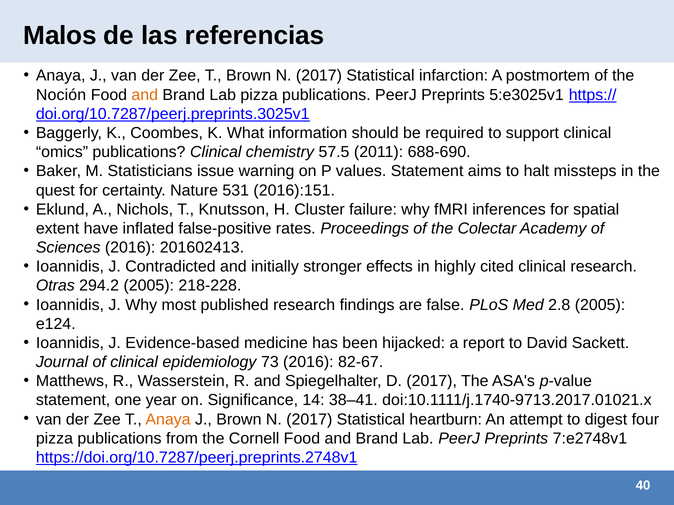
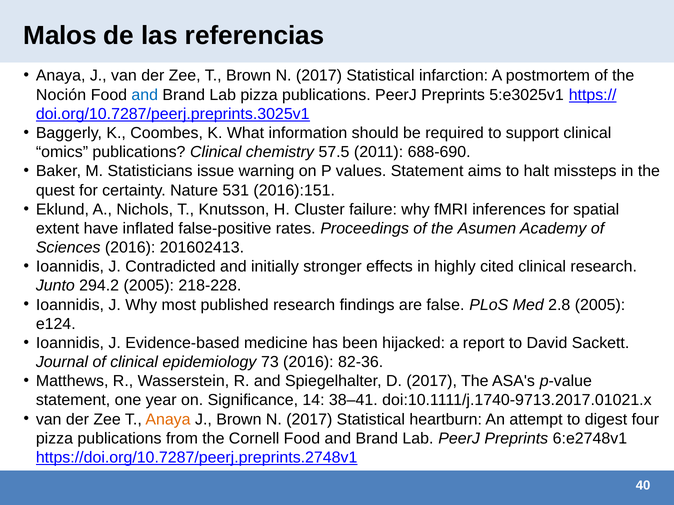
and at (145, 95) colour: orange -> blue
Colectar: Colectar -> Asumen
Otras: Otras -> Junto
82-67: 82-67 -> 82-36
7:e2748v1: 7:e2748v1 -> 6:e2748v1
